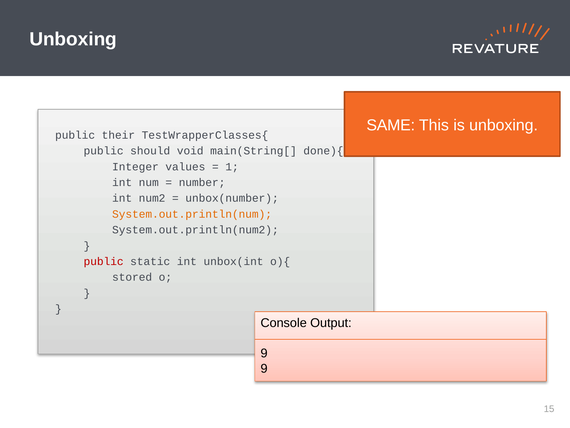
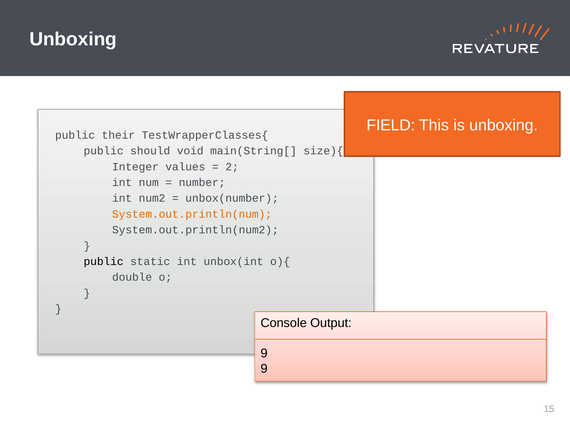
SAME: SAME -> FIELD
done){: done){ -> size){
1: 1 -> 2
public at (104, 261) colour: red -> black
stored: stored -> double
